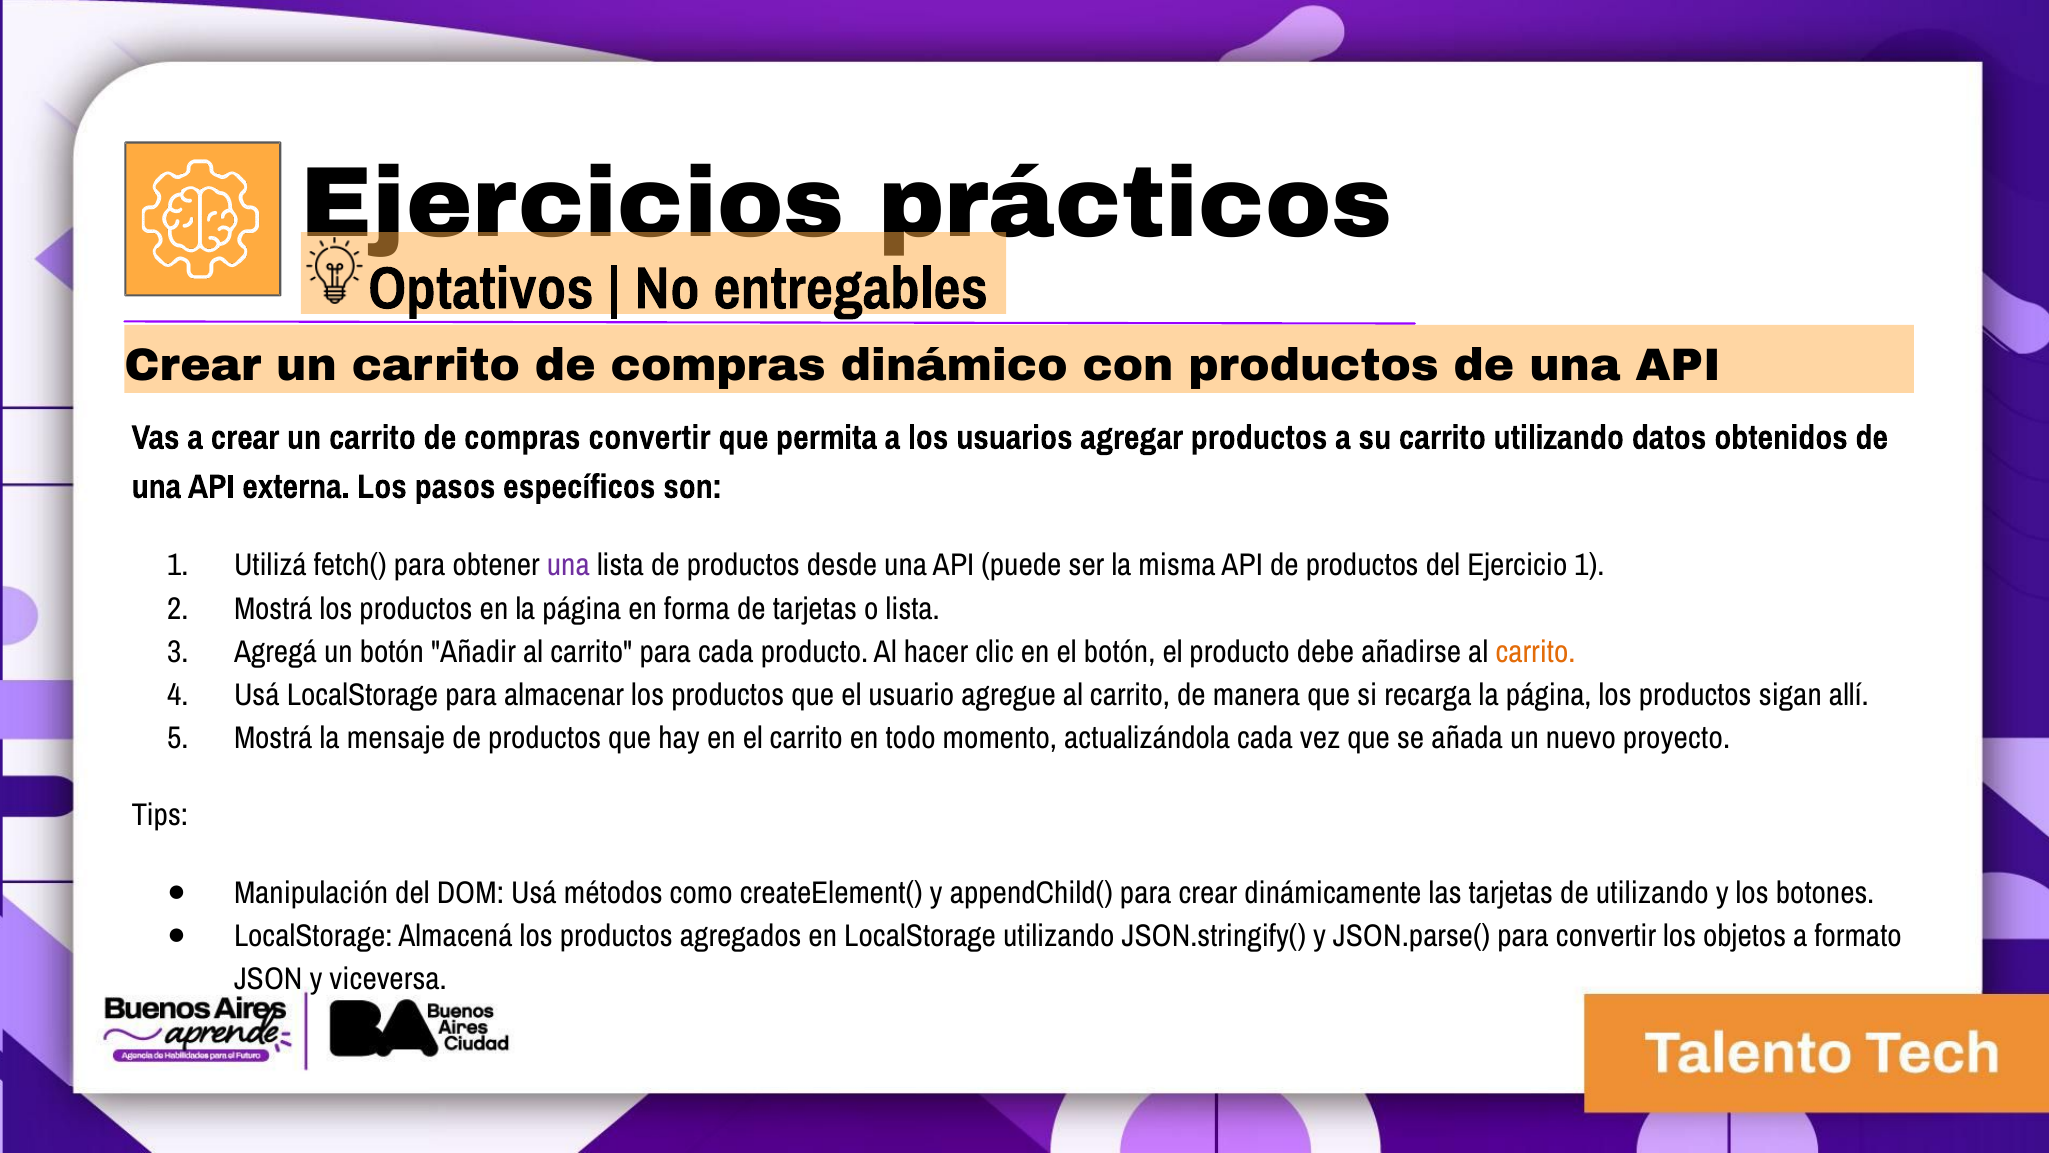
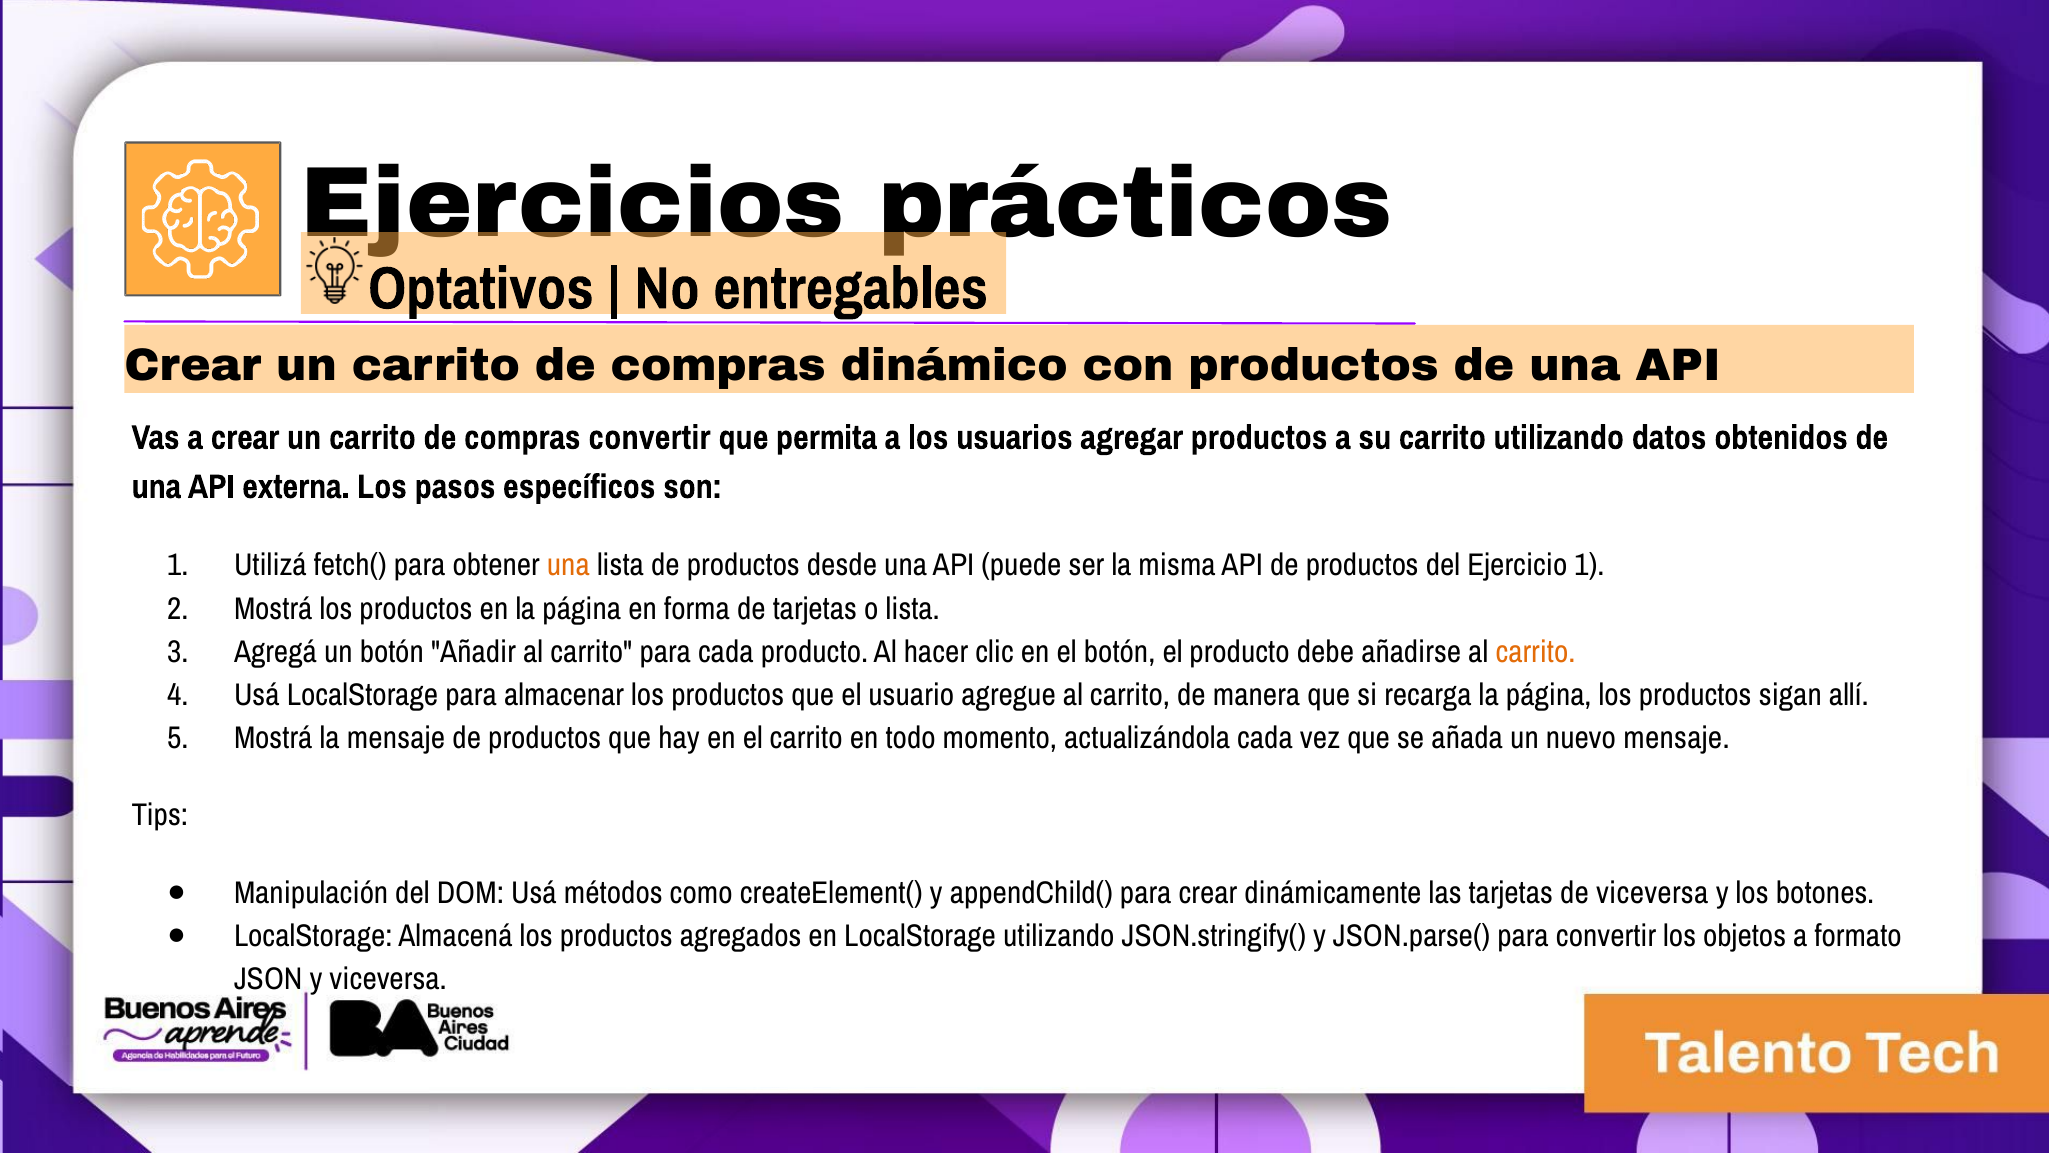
una at (568, 565) colour: purple -> orange
nuevo proyecto: proyecto -> mensaje
de utilizando: utilizando -> viceversa
